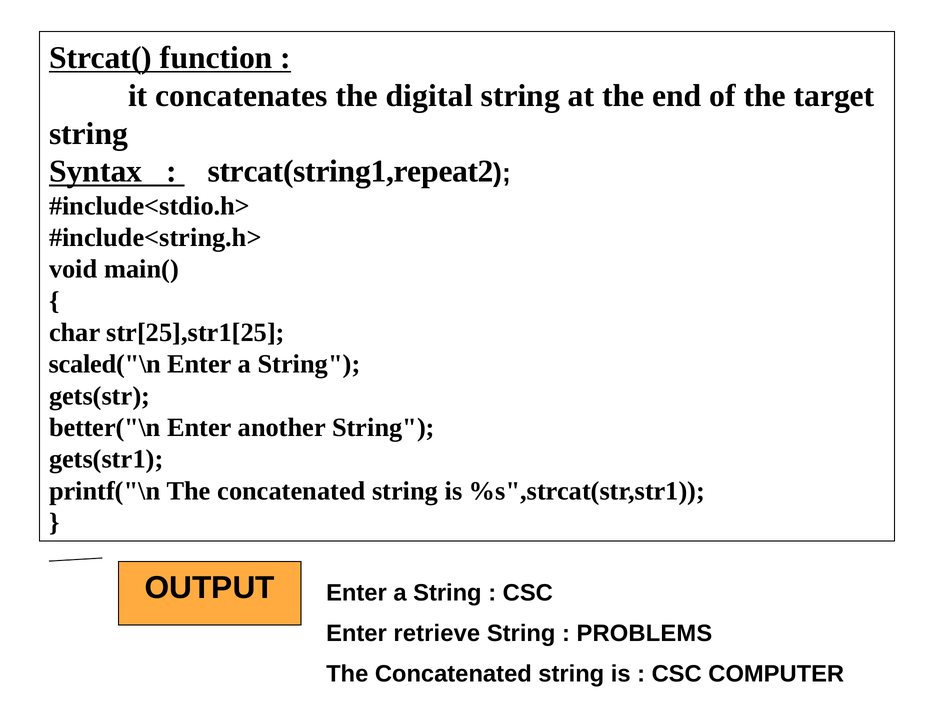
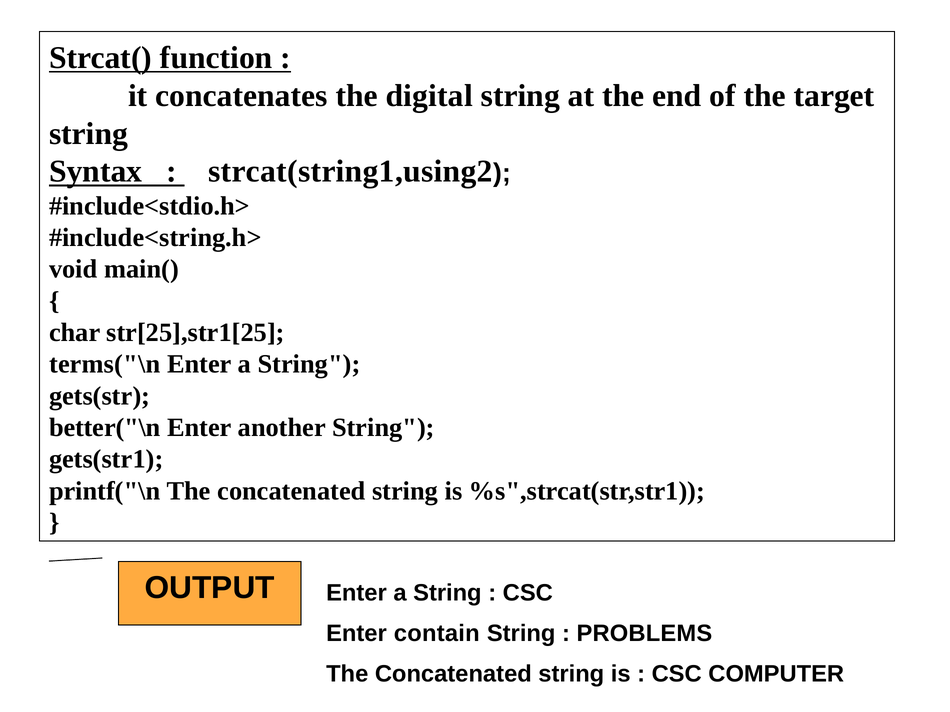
strcat(string1,repeat2: strcat(string1,repeat2 -> strcat(string1,using2
scaled("\n: scaled("\n -> terms("\n
retrieve: retrieve -> contain
